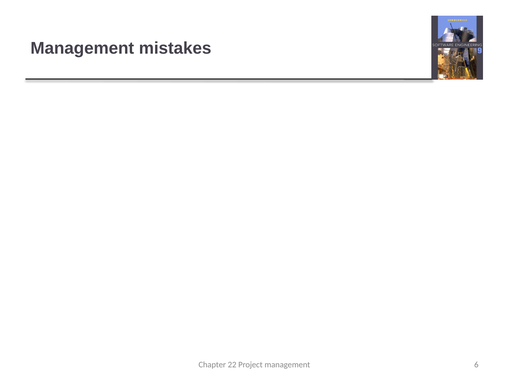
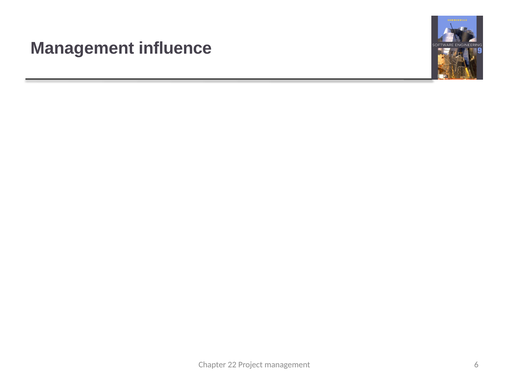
mistakes: mistakes -> influence
